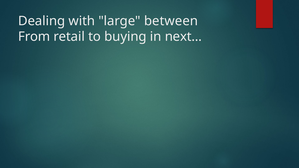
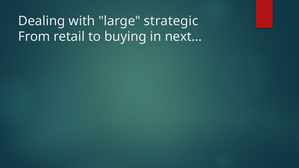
between: between -> strategic
